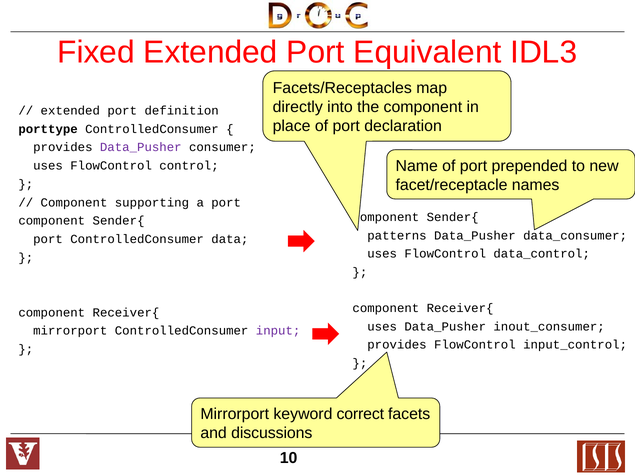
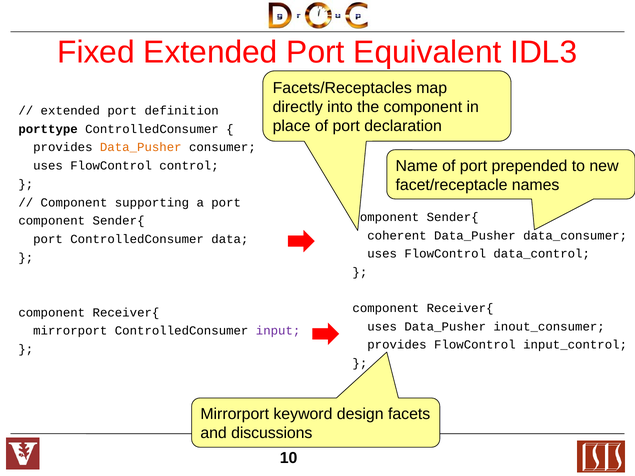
Data_Pusher at (141, 147) colour: purple -> orange
patterns: patterns -> coherent
correct: correct -> design
